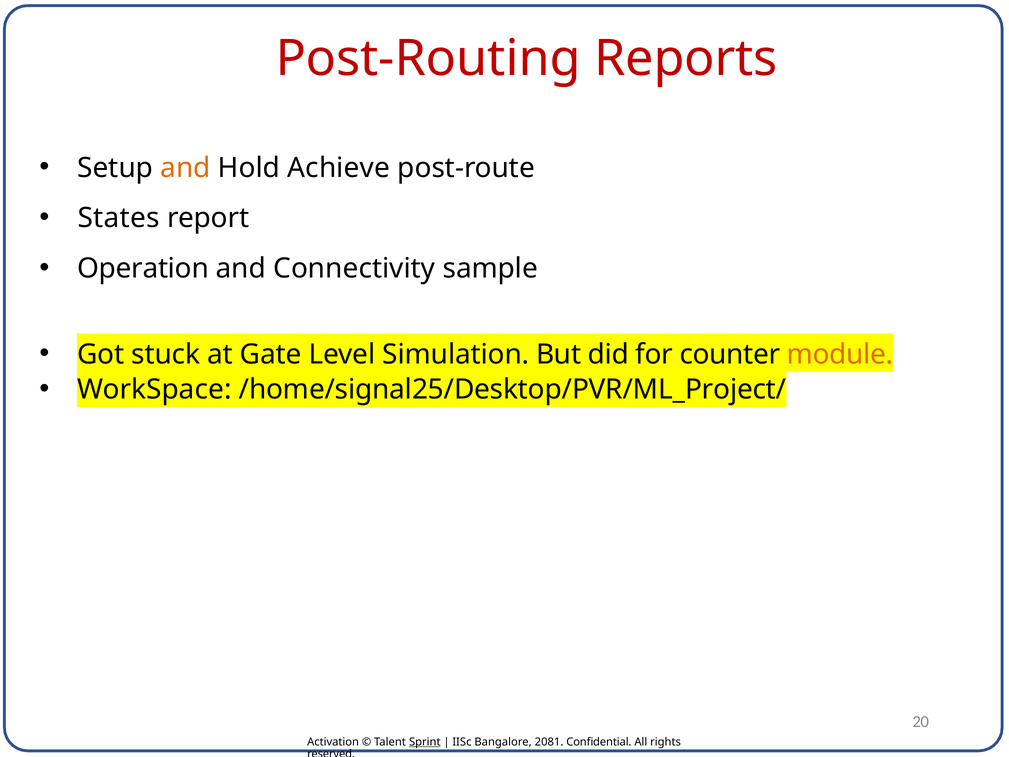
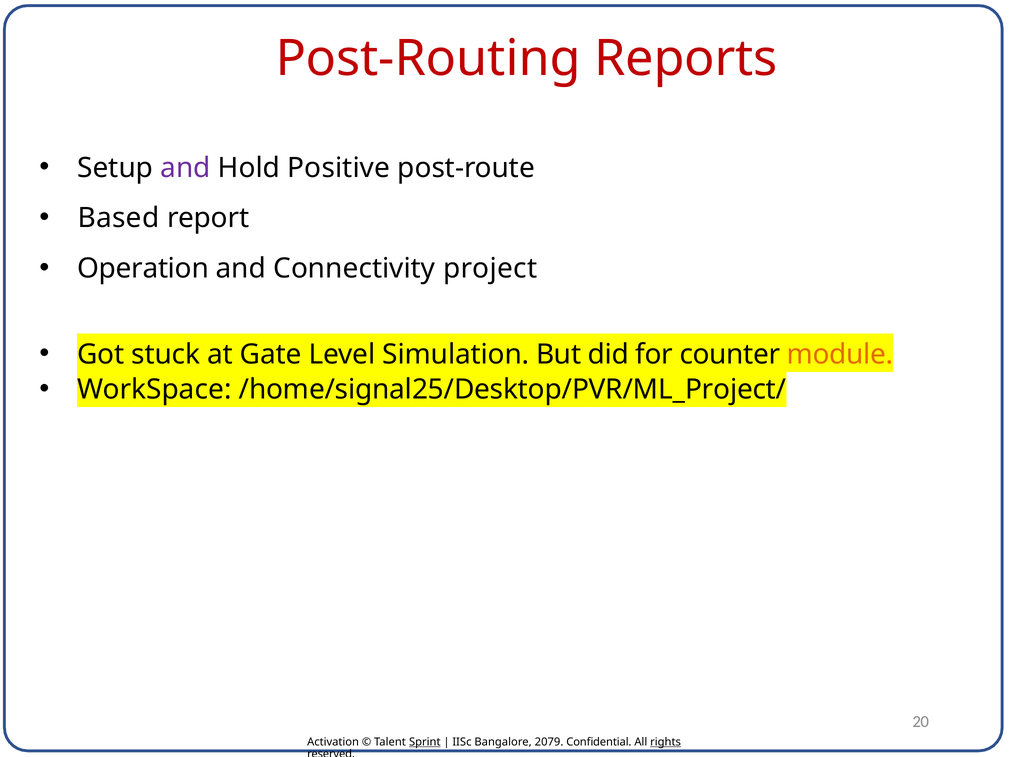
and at (186, 168) colour: orange -> purple
Achieve: Achieve -> Positive
States: States -> Based
sample: sample -> project
2081: 2081 -> 2079
rights underline: none -> present
